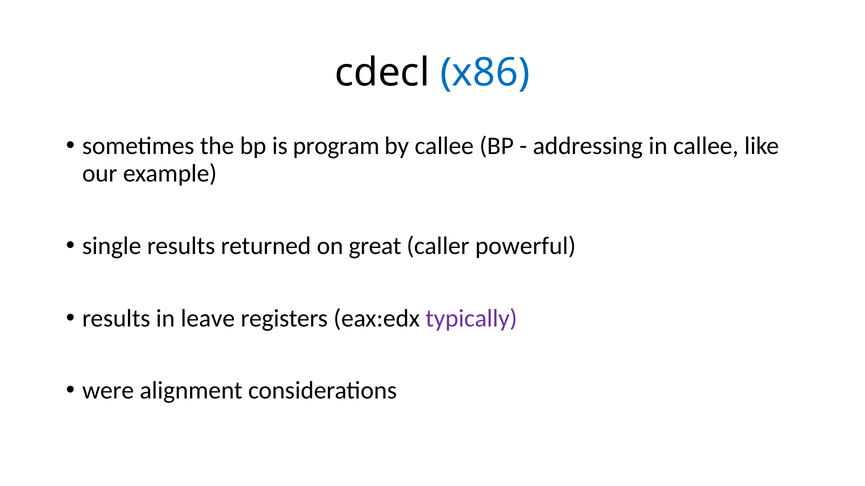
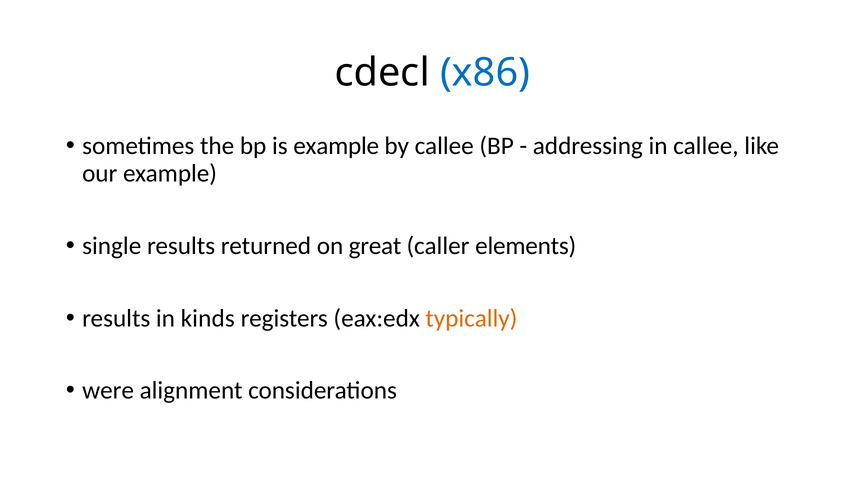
is program: program -> example
powerful: powerful -> elements
leave: leave -> kinds
typically colour: purple -> orange
